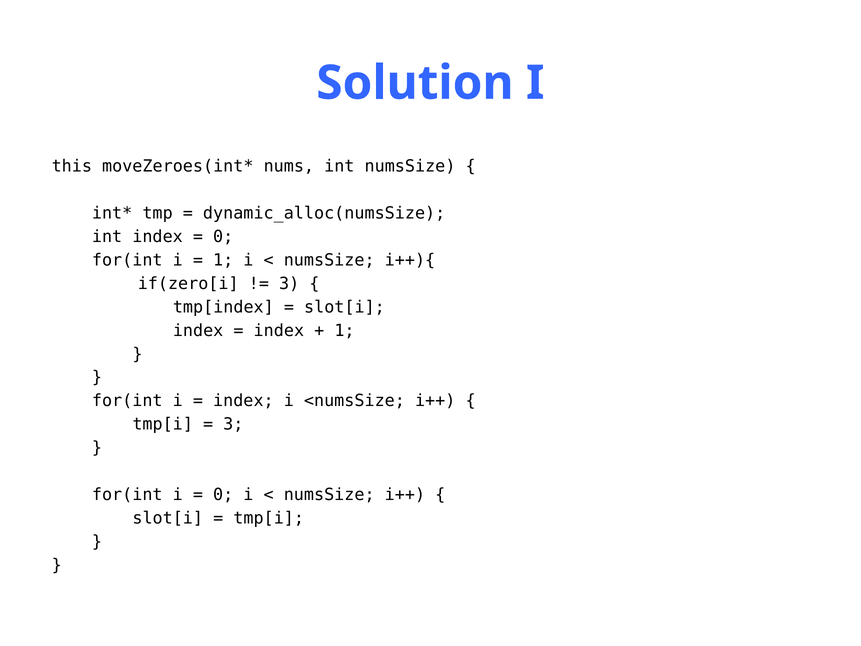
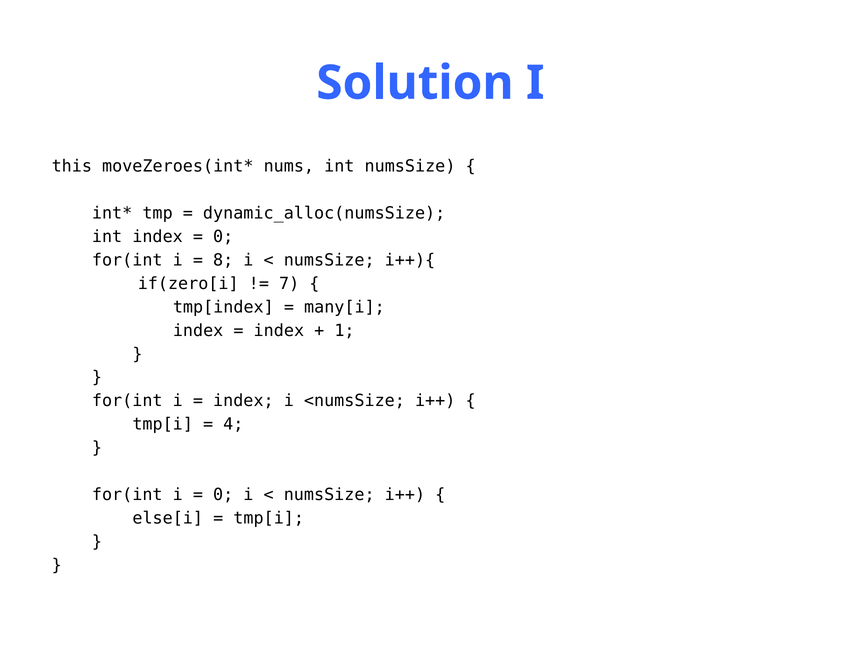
1 at (223, 260): 1 -> 8
3 at (289, 283): 3 -> 7
slot[i at (344, 307): slot[i -> many[i
3 at (233, 424): 3 -> 4
slot[i at (168, 518): slot[i -> else[i
